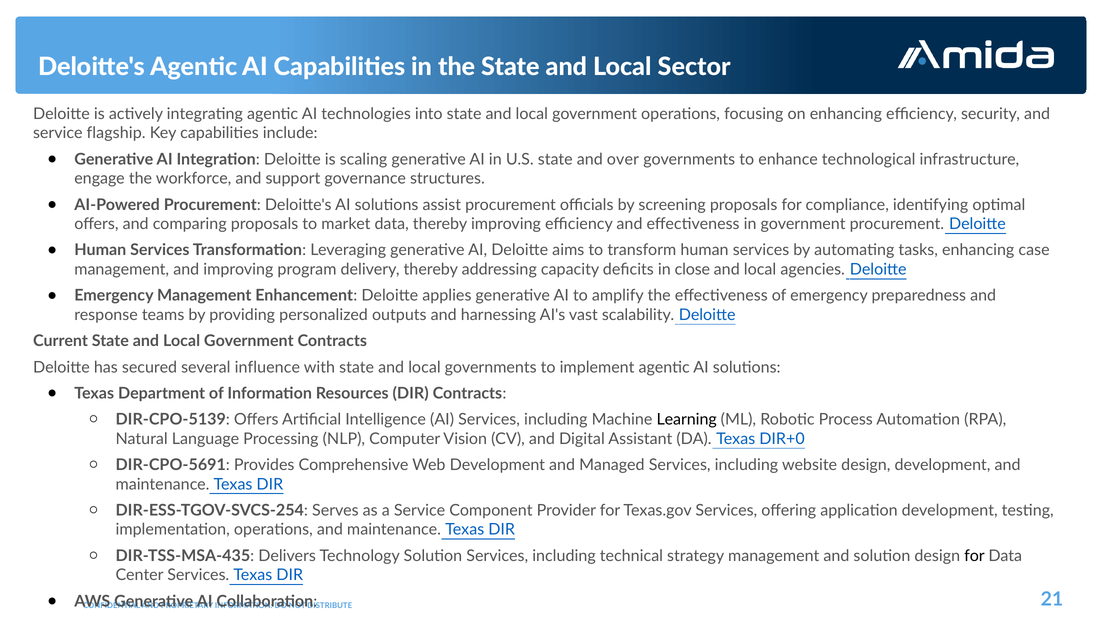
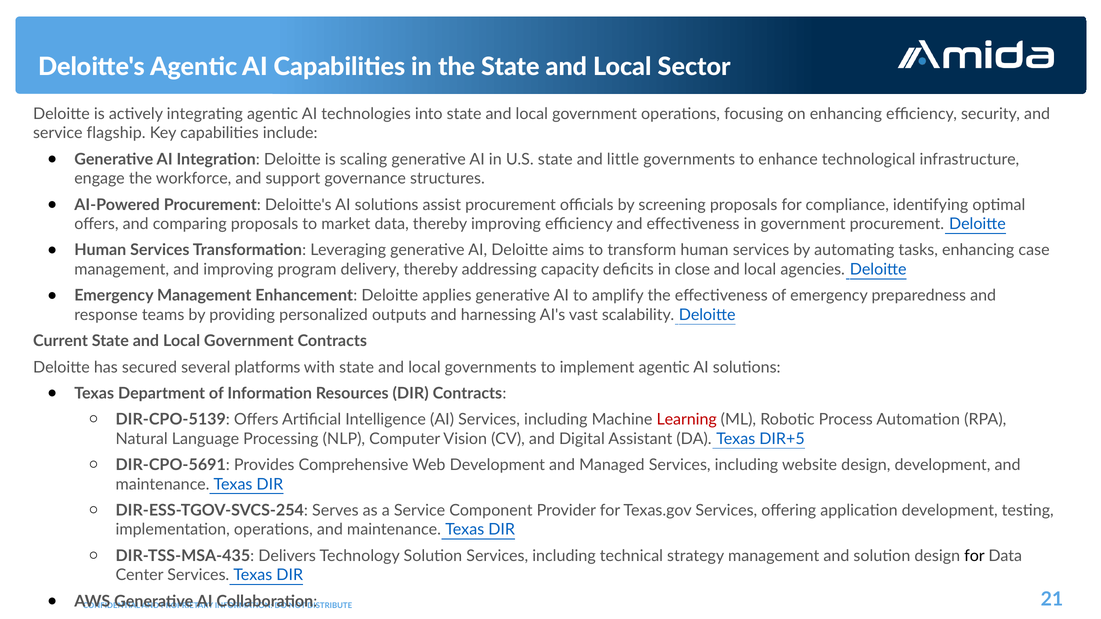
over: over -> little
influence: influence -> platforms
Learning colour: black -> red
DIR+0: DIR+0 -> DIR+5
